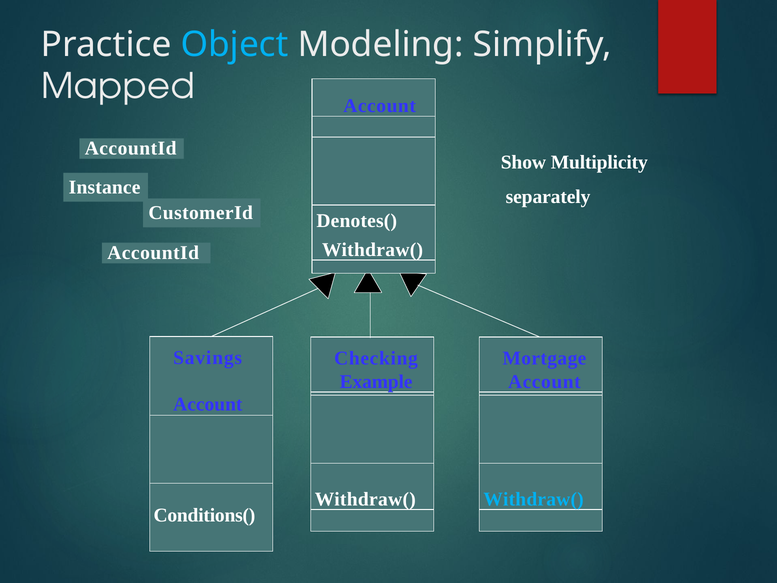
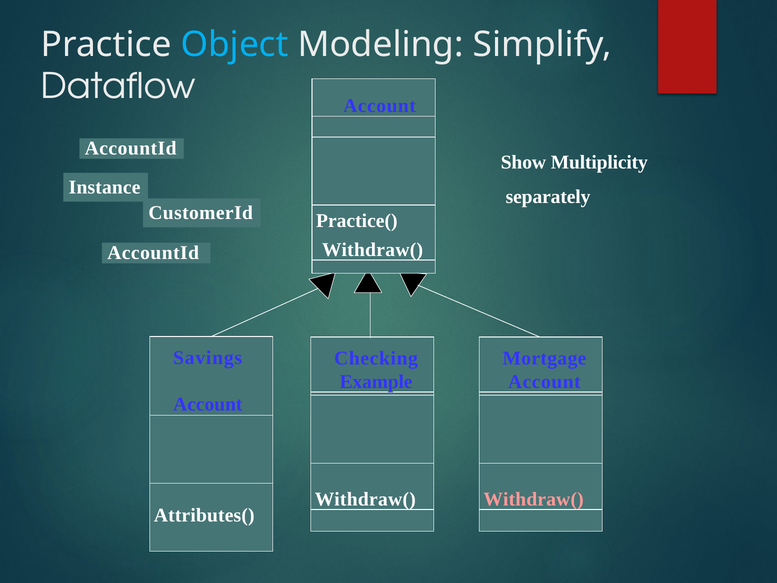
Mapped: Mapped -> Dataflow
Denotes(: Denotes( -> Practice(
Withdraw( at (534, 499) colour: light blue -> pink
Conditions(: Conditions( -> Attributes(
